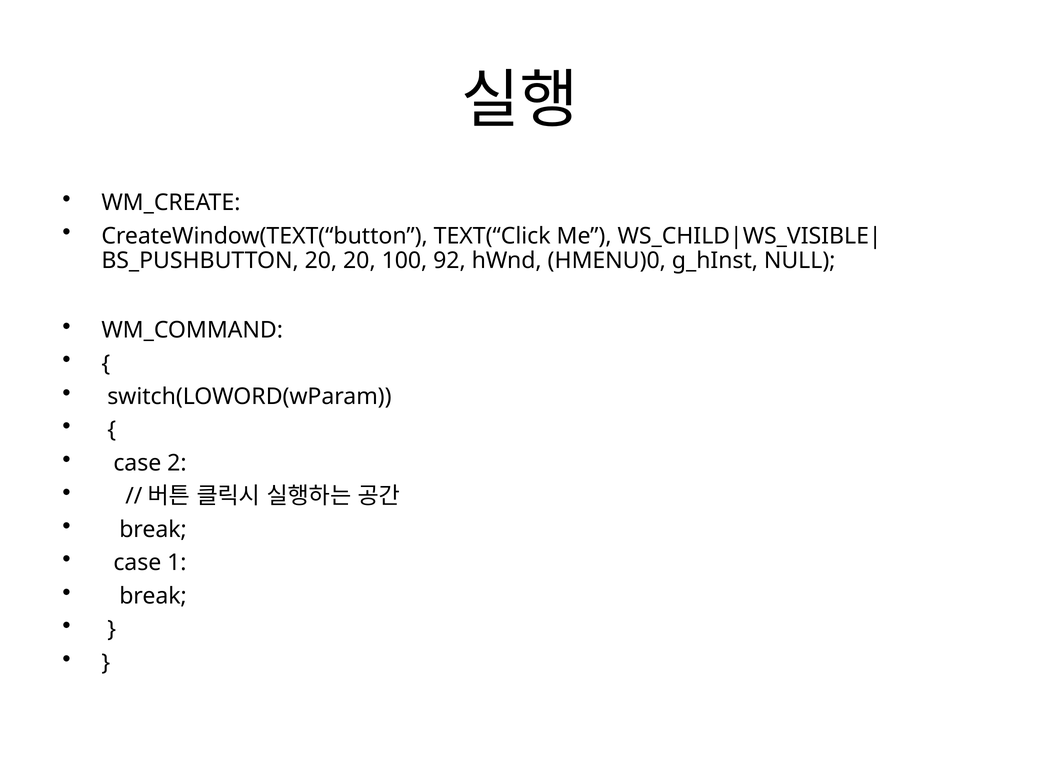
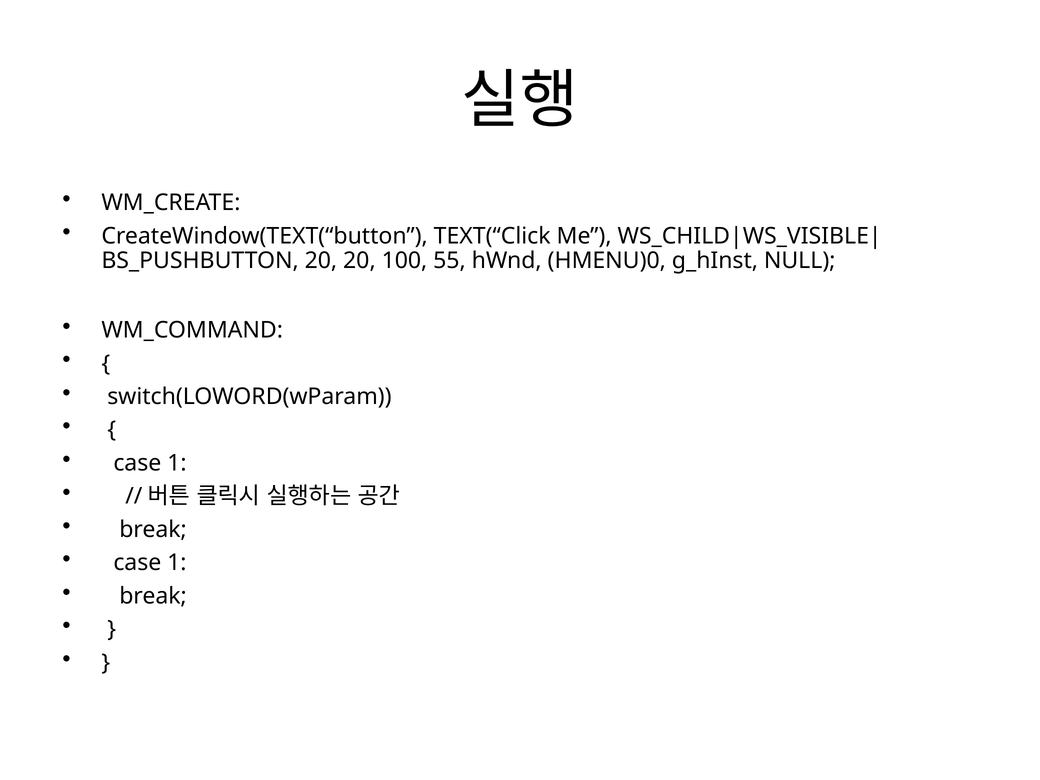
92: 92 -> 55
2 at (177, 463): 2 -> 1
